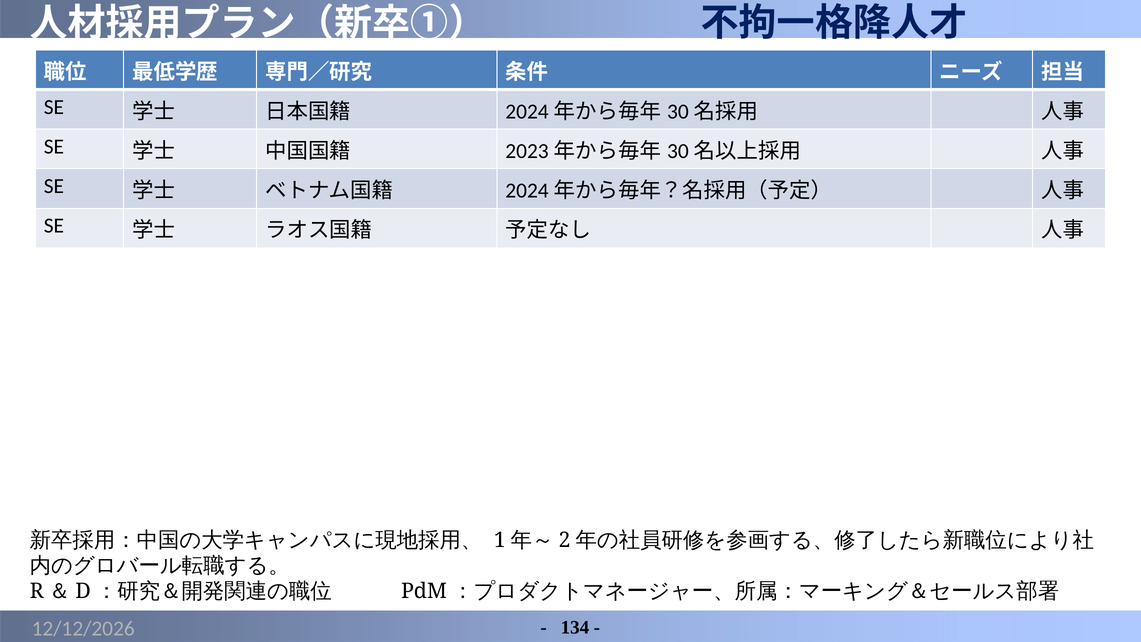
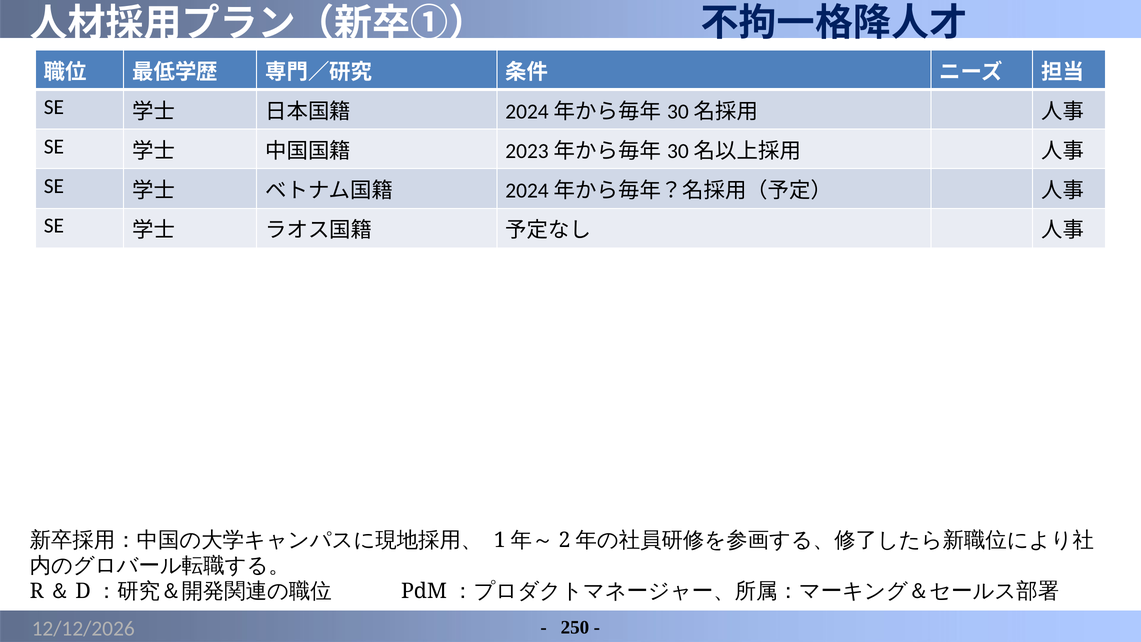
134: 134 -> 250
